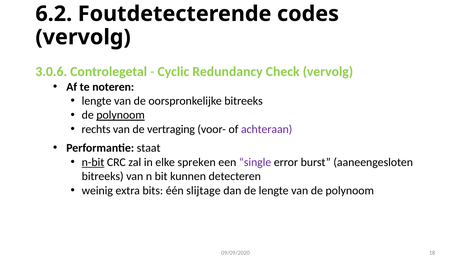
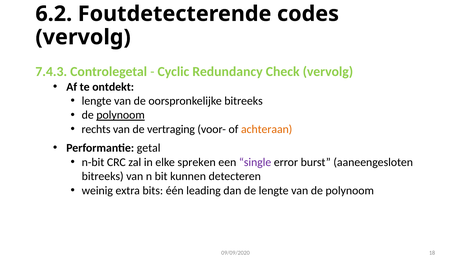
3.0.6: 3.0.6 -> 7.4.3
noteren: noteren -> ontdekt
achteraan colour: purple -> orange
staat: staat -> getal
n-bit underline: present -> none
slijtage: slijtage -> leading
